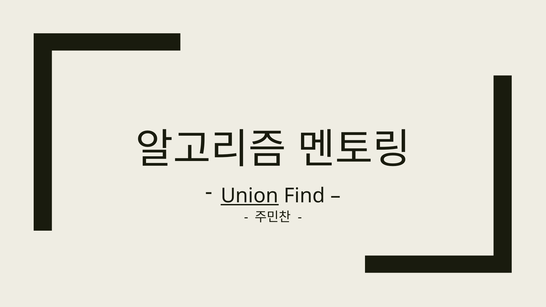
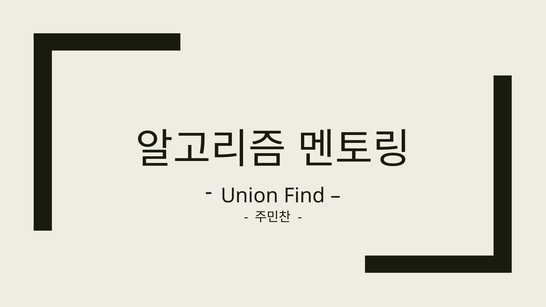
Union underline: present -> none
